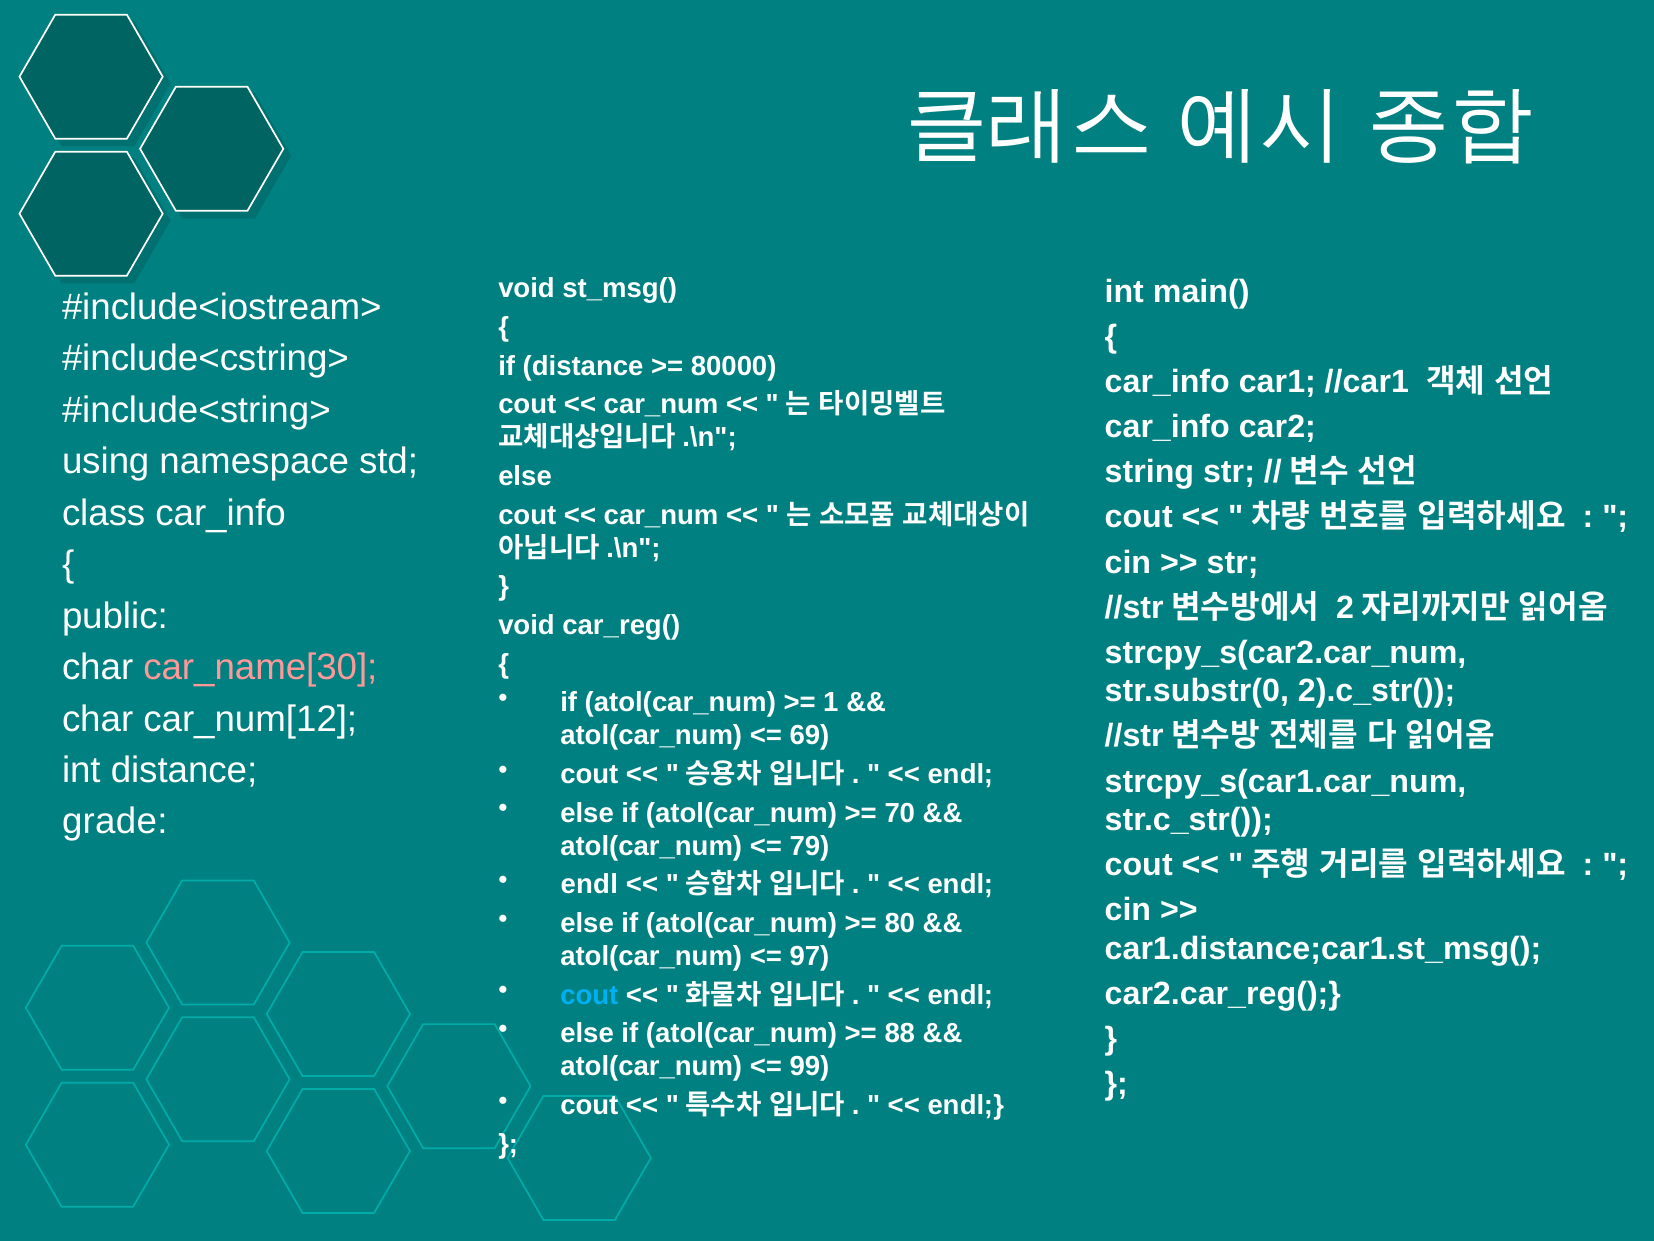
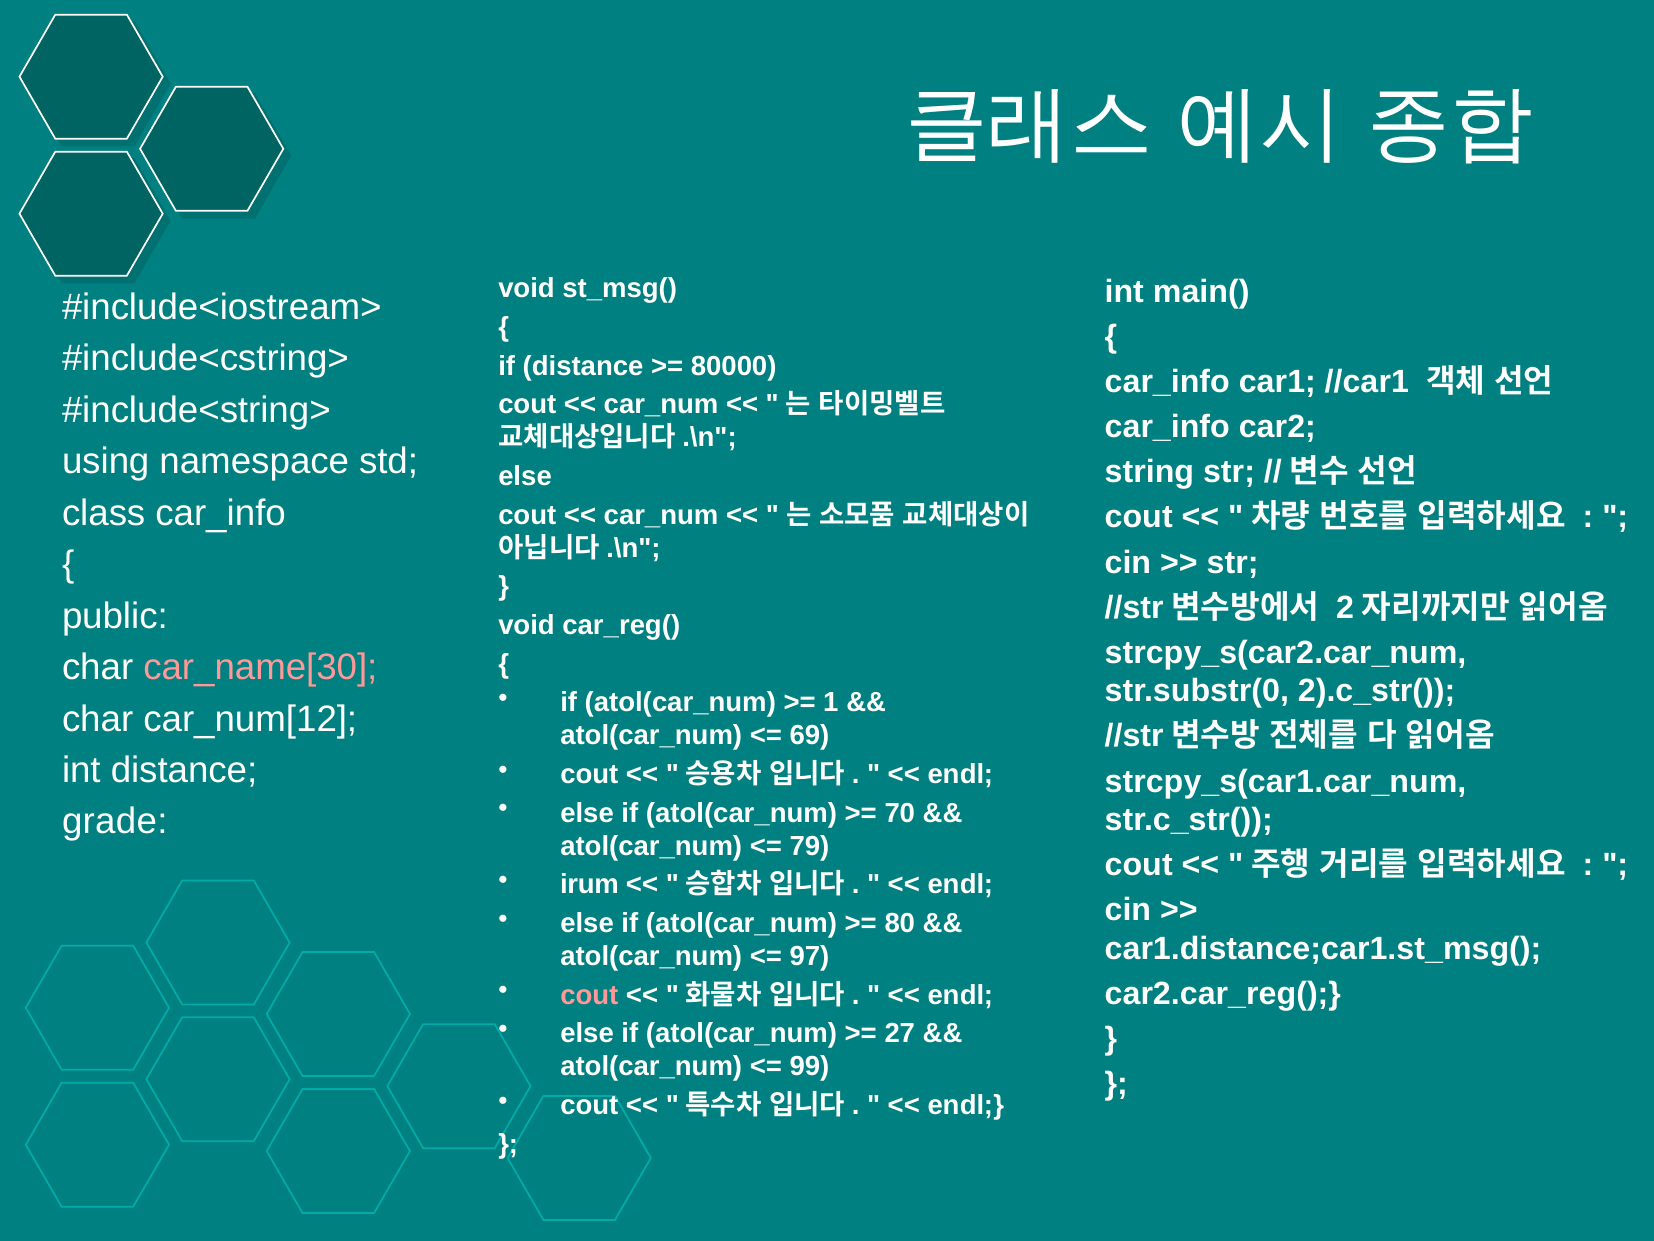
endl at (589, 884): endl -> irum
cout at (589, 995) colour: light blue -> pink
88: 88 -> 27
